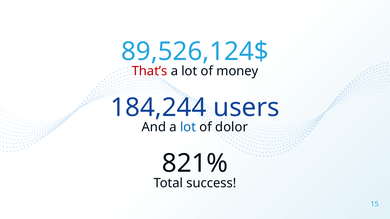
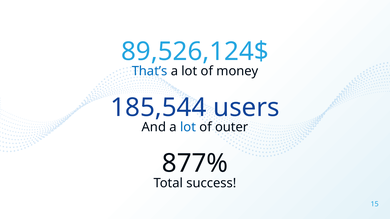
That’s colour: red -> blue
184,244: 184,244 -> 185,544
dolor: dolor -> outer
821%: 821% -> 877%
